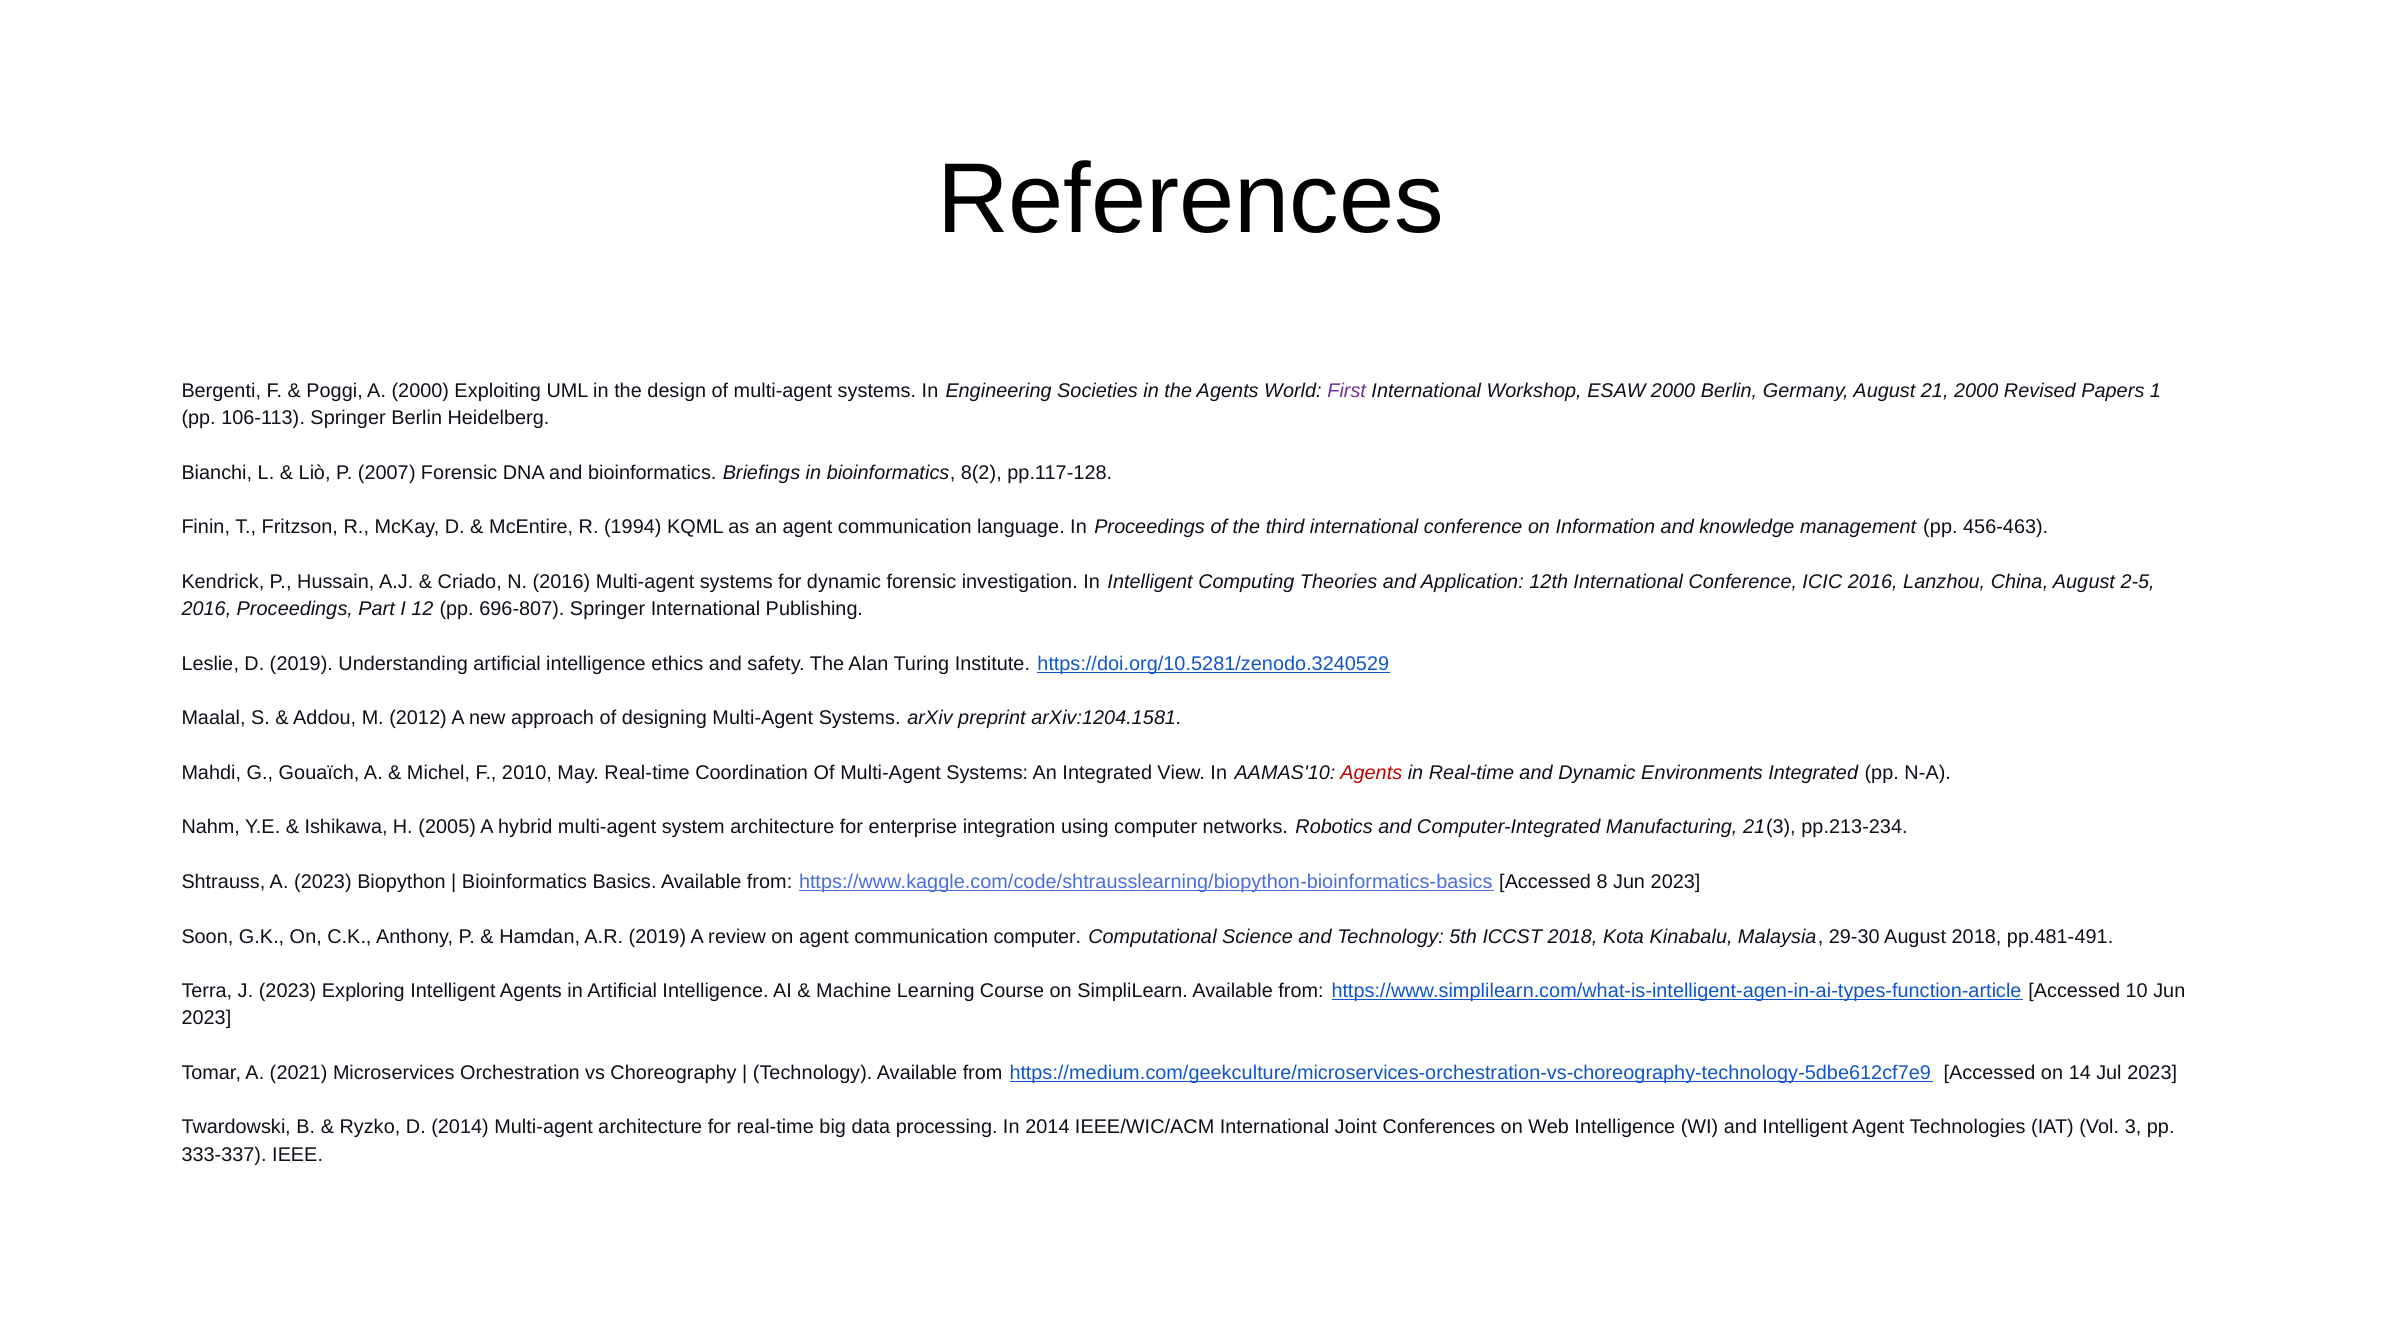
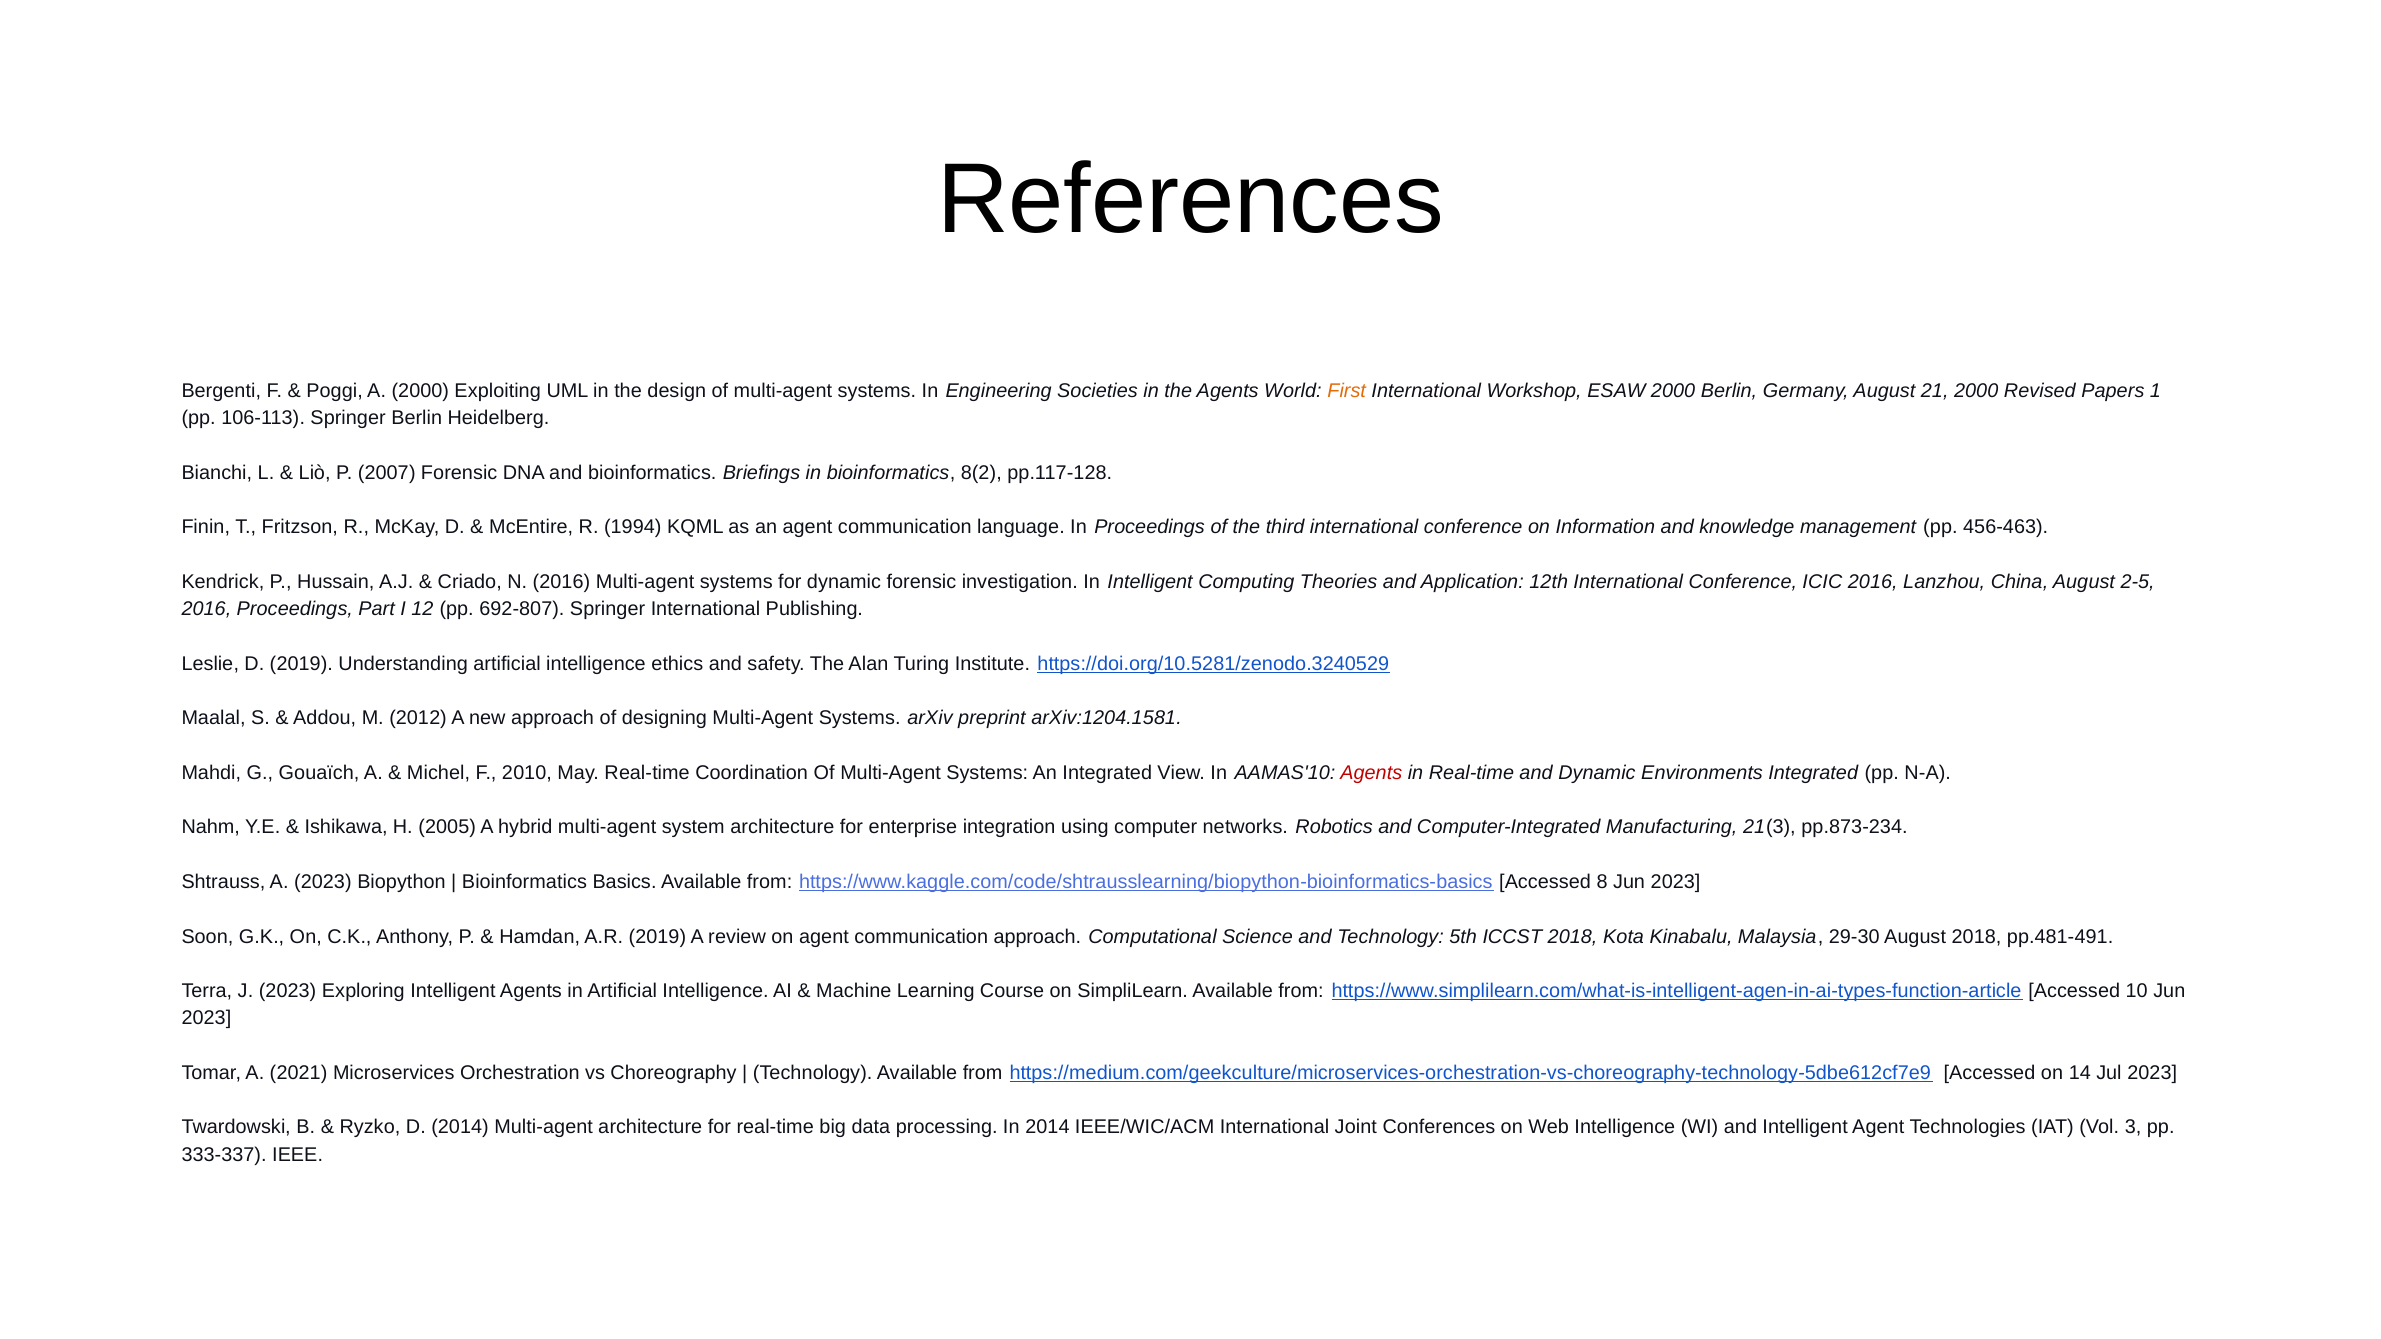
First colour: purple -> orange
696-807: 696-807 -> 692-807
pp.213-234: pp.213-234 -> pp.873-234
communication computer: computer -> approach
